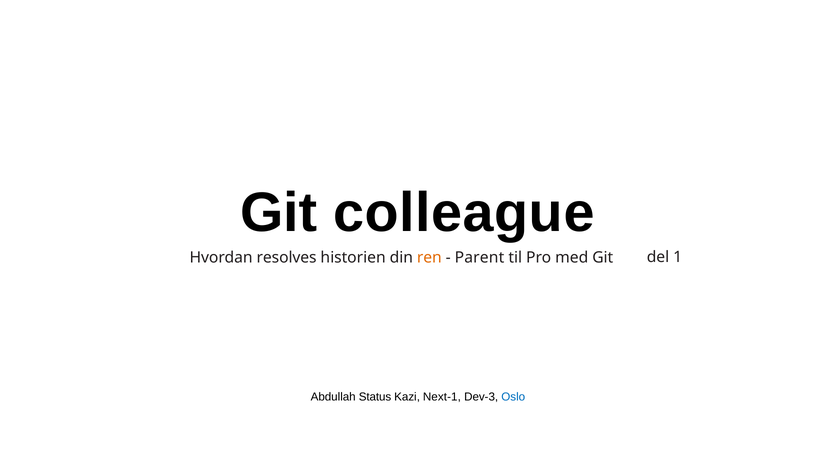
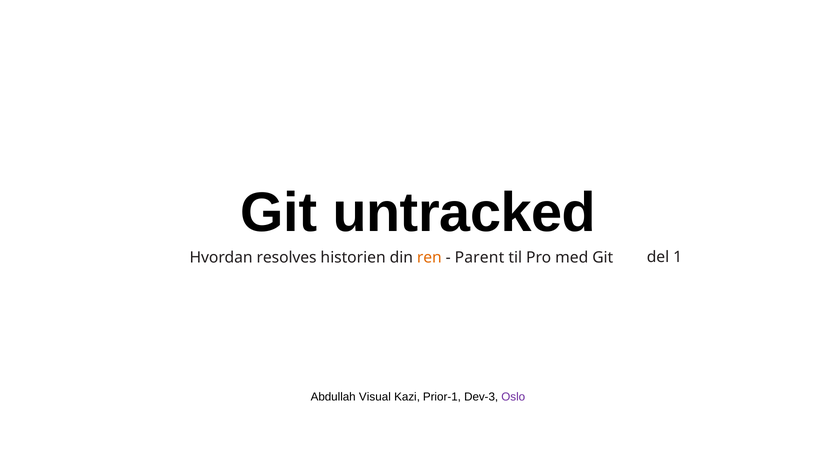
colleague: colleague -> untracked
Status: Status -> Visual
Next-1: Next-1 -> Prior-1
Oslo colour: blue -> purple
